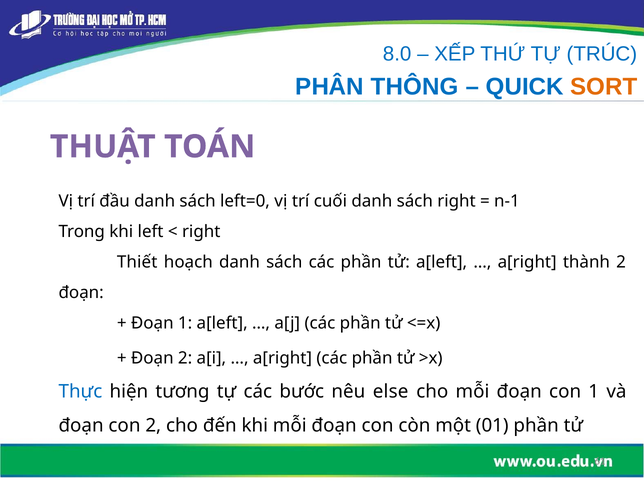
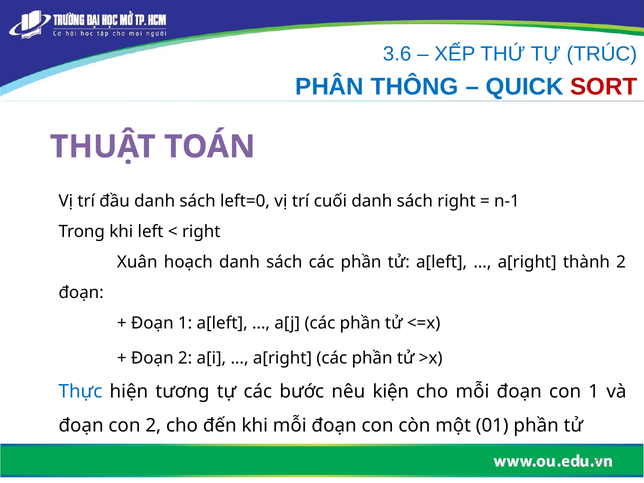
8.0: 8.0 -> 3.6
SORT colour: orange -> red
Thiết: Thiết -> Xuân
else: else -> kiện
